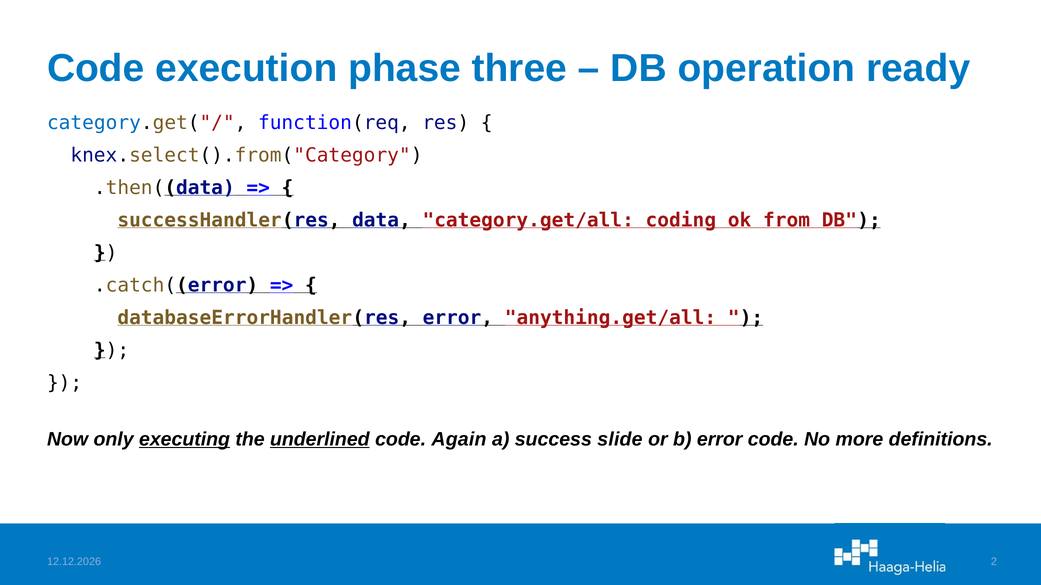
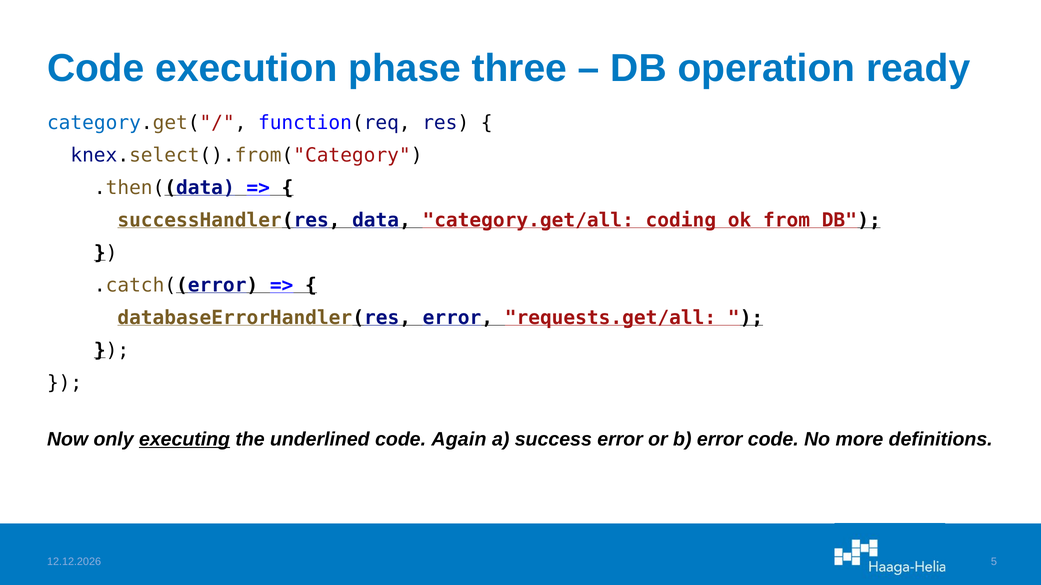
anything.get/all: anything.get/all -> requests.get/all
underlined underline: present -> none
success slide: slide -> error
2: 2 -> 5
